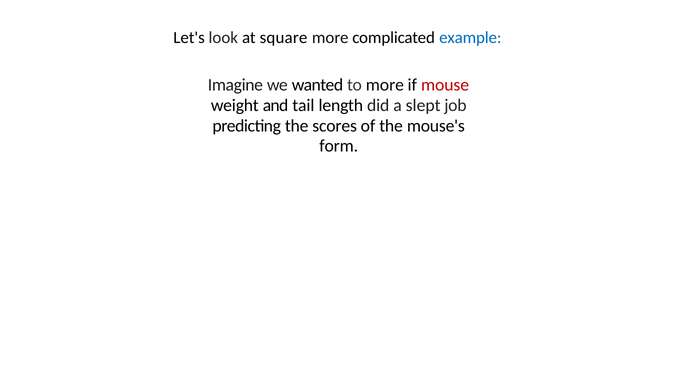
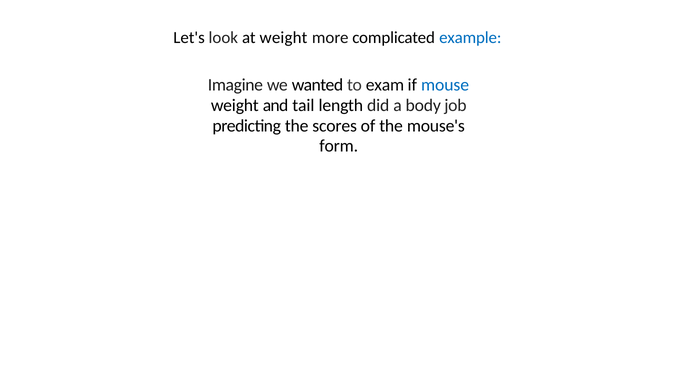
at square: square -> weight
to more: more -> exam
mouse colour: red -> blue
slept: slept -> body
